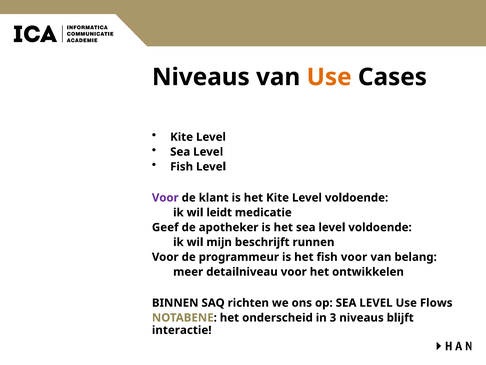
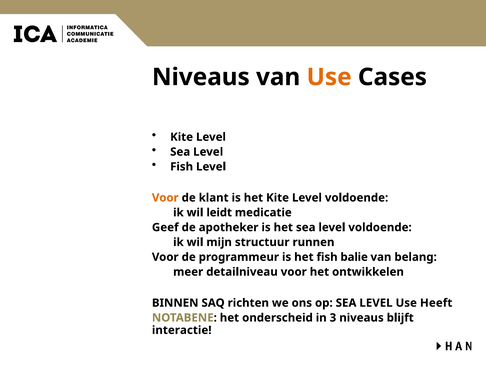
Voor at (165, 197) colour: purple -> orange
beschrijft: beschrijft -> structuur
fish voor: voor -> balie
Flows: Flows -> Heeft
